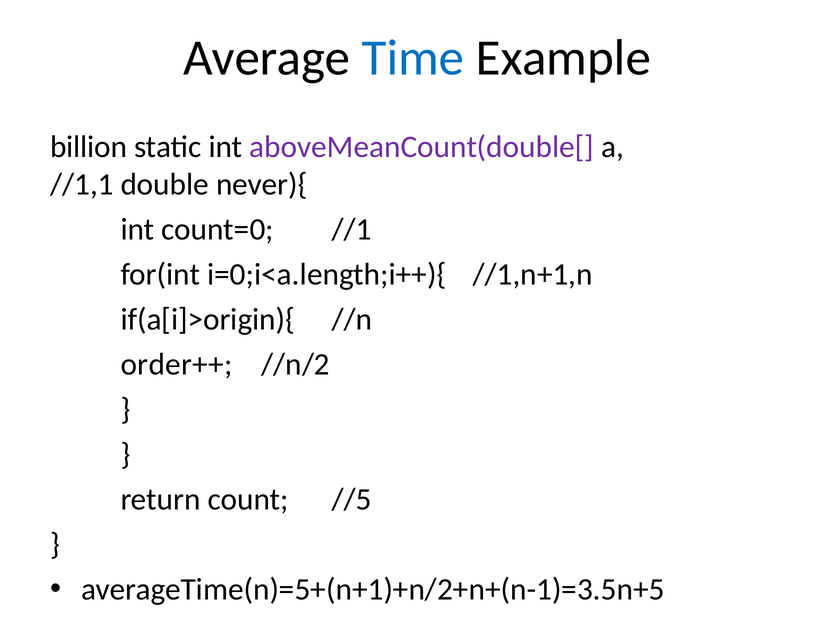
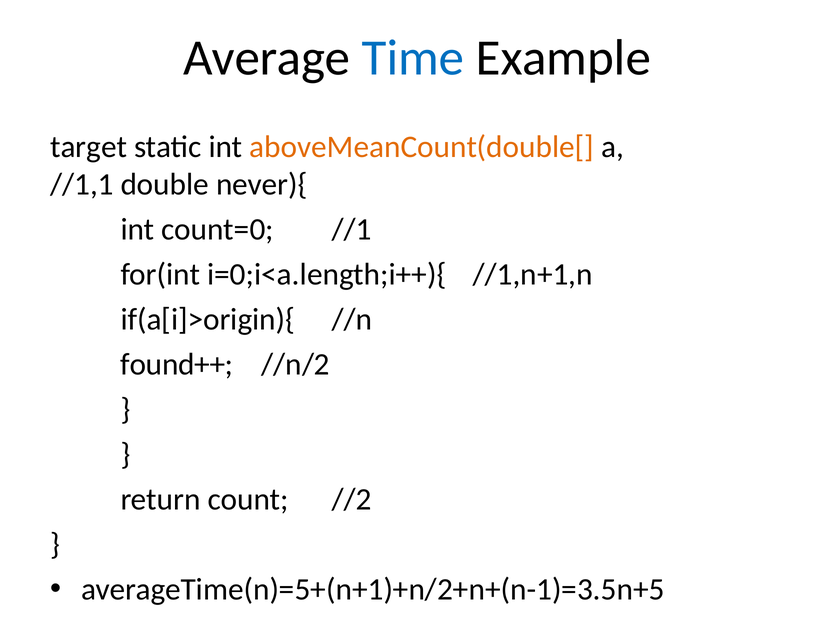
billion: billion -> target
aboveMeanCount(double[ colour: purple -> orange
order++: order++ -> found++
//5: //5 -> //2
